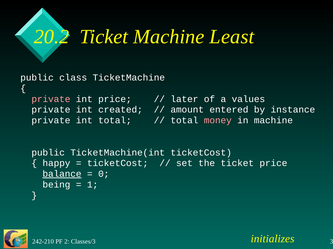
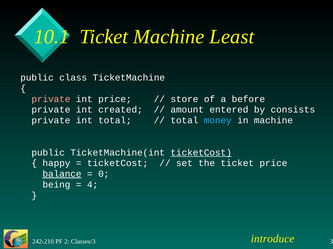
20.2: 20.2 -> 10.1
later: later -> store
values: values -> before
instance: instance -> consists
money colour: pink -> light blue
ticketCost at (201, 153) underline: none -> present
1: 1 -> 4
initializes: initializes -> introduce
